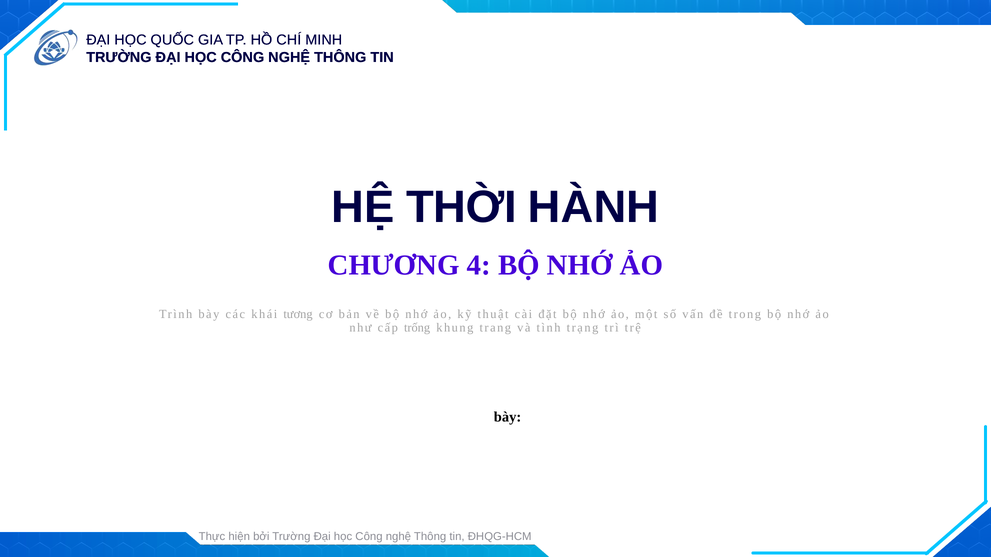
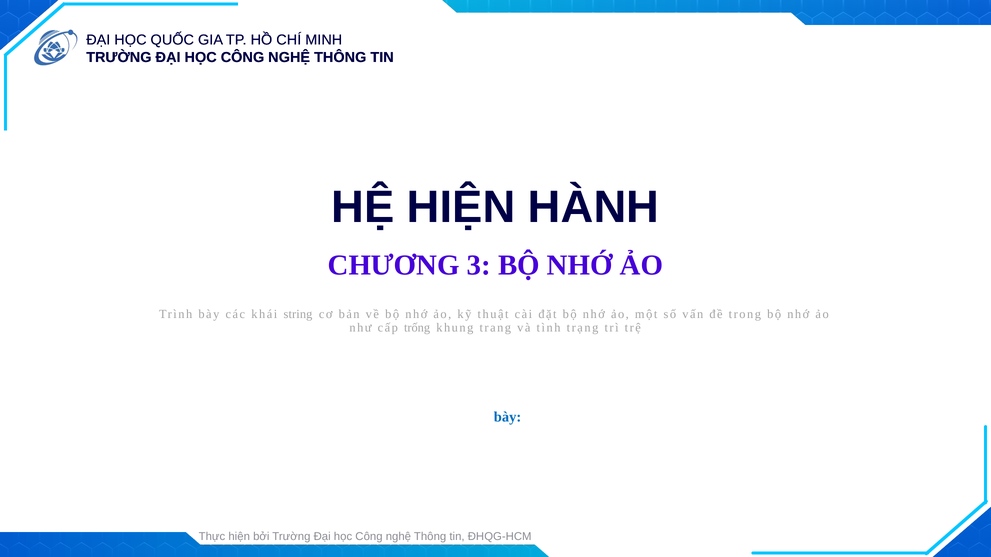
HỆ THỜI: THỜI -> HIỆN
4: 4 -> 3
tương: tương -> string
bày at (508, 417) colour: black -> blue
